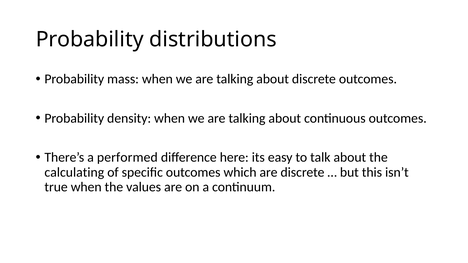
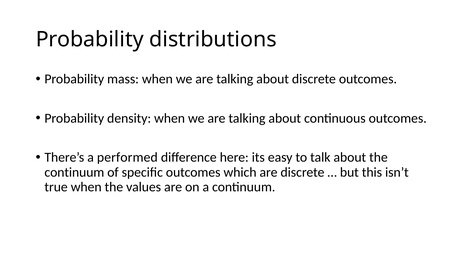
calculating at (74, 172): calculating -> continuum
